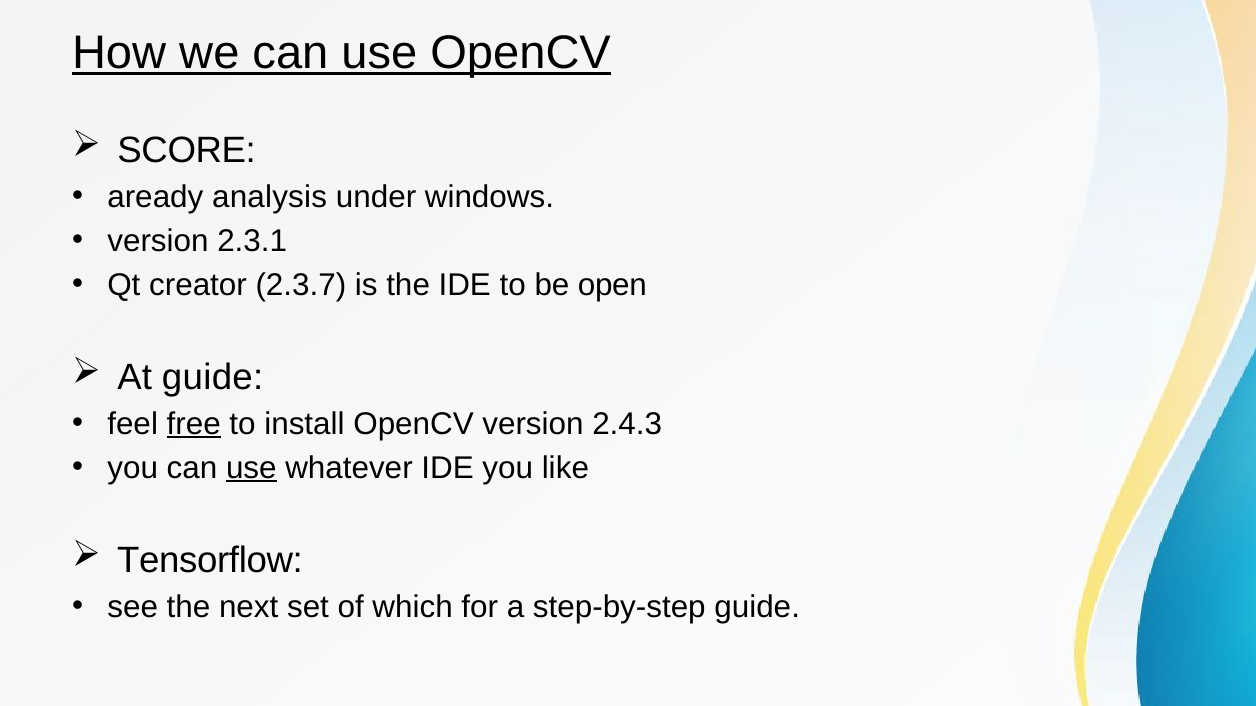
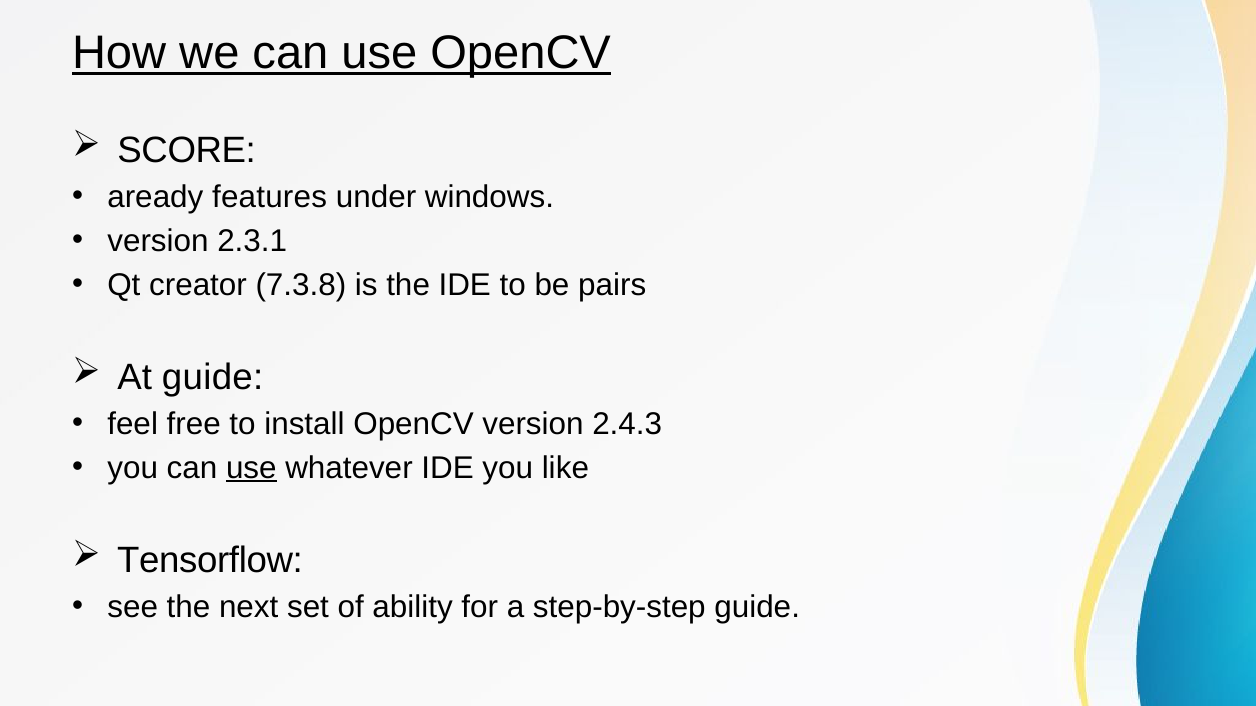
analysis: analysis -> features
2.3.7: 2.3.7 -> 7.3.8
open: open -> pairs
free underline: present -> none
which: which -> ability
